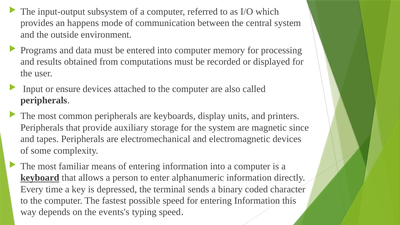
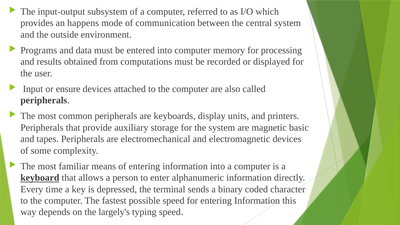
since: since -> basic
events's: events's -> largely's
